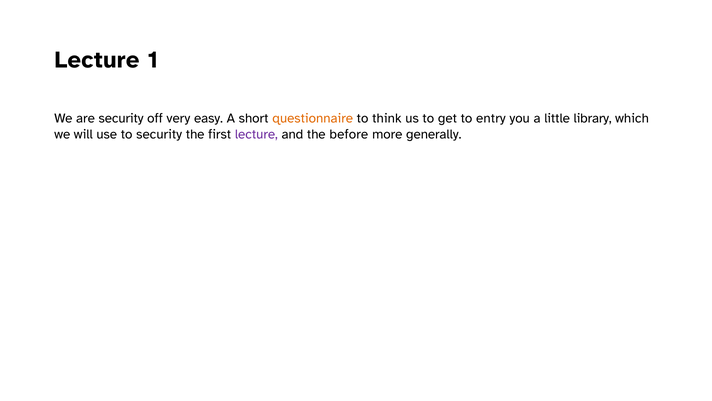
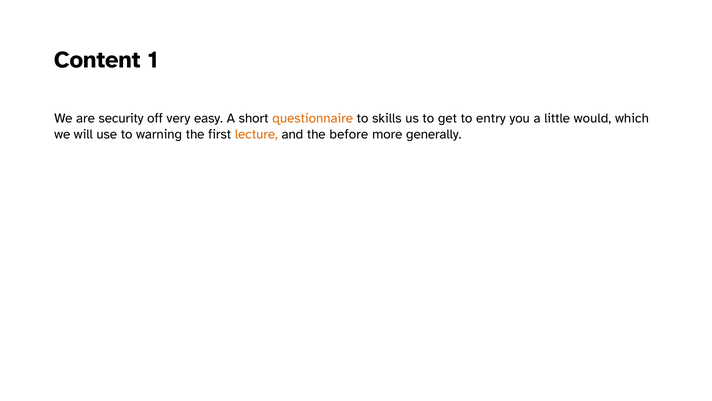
Lecture at (97, 60): Lecture -> Content
think: think -> skills
library: library -> would
to security: security -> warning
lecture at (256, 134) colour: purple -> orange
